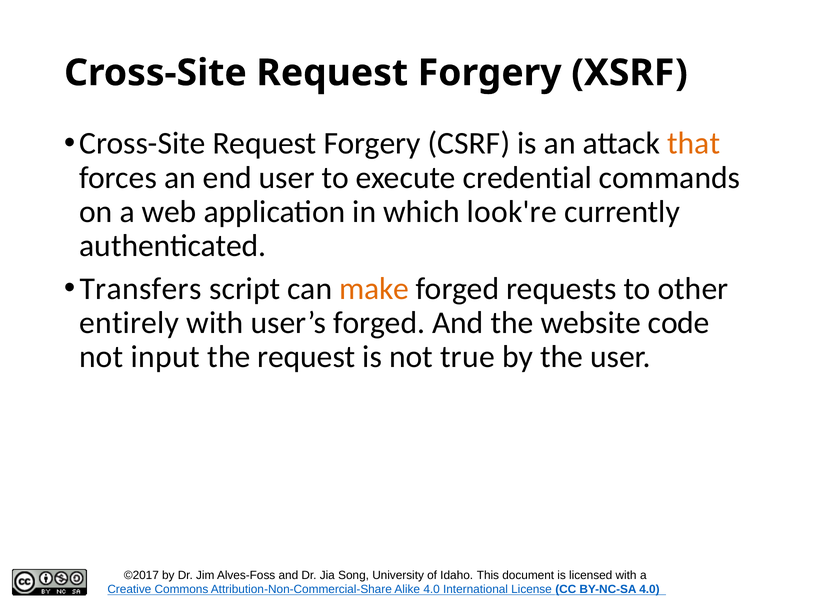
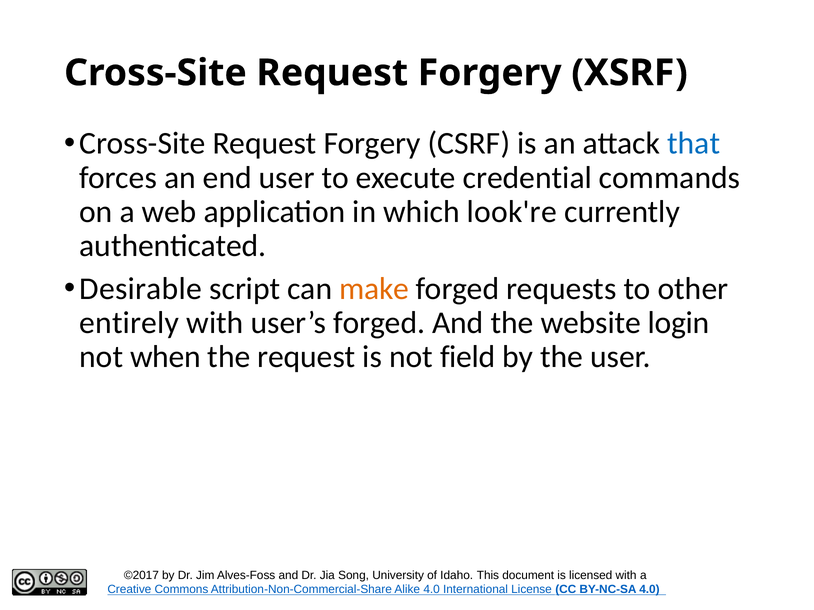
that colour: orange -> blue
Transfers: Transfers -> Desirable
code: code -> login
input: input -> when
true: true -> field
